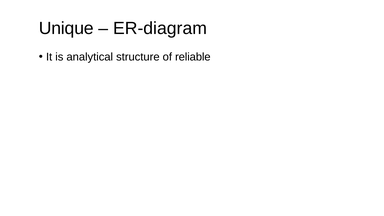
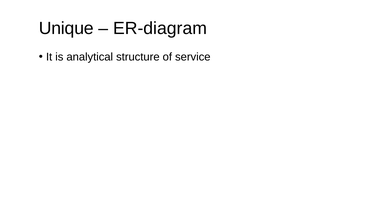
reliable: reliable -> service
